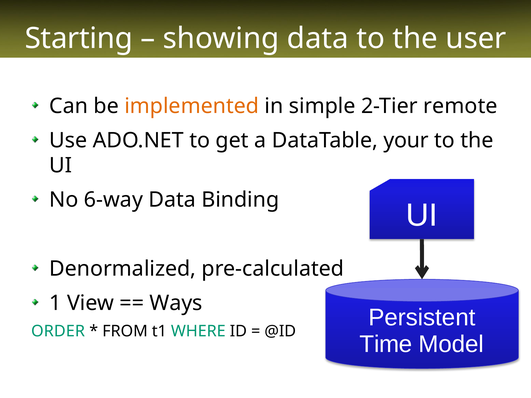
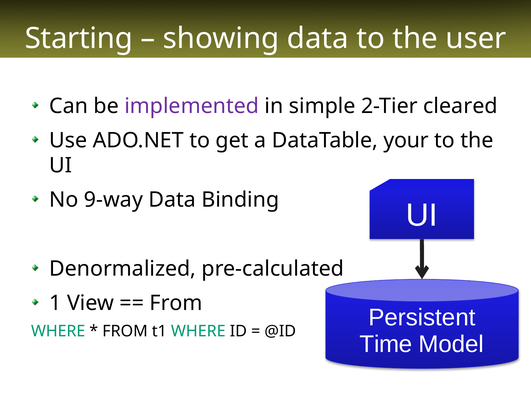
implemented colour: orange -> purple
remote: remote -> cleared
6-way: 6-way -> 9-way
Ways at (176, 303): Ways -> From
ORDER at (58, 331): ORDER -> WHERE
